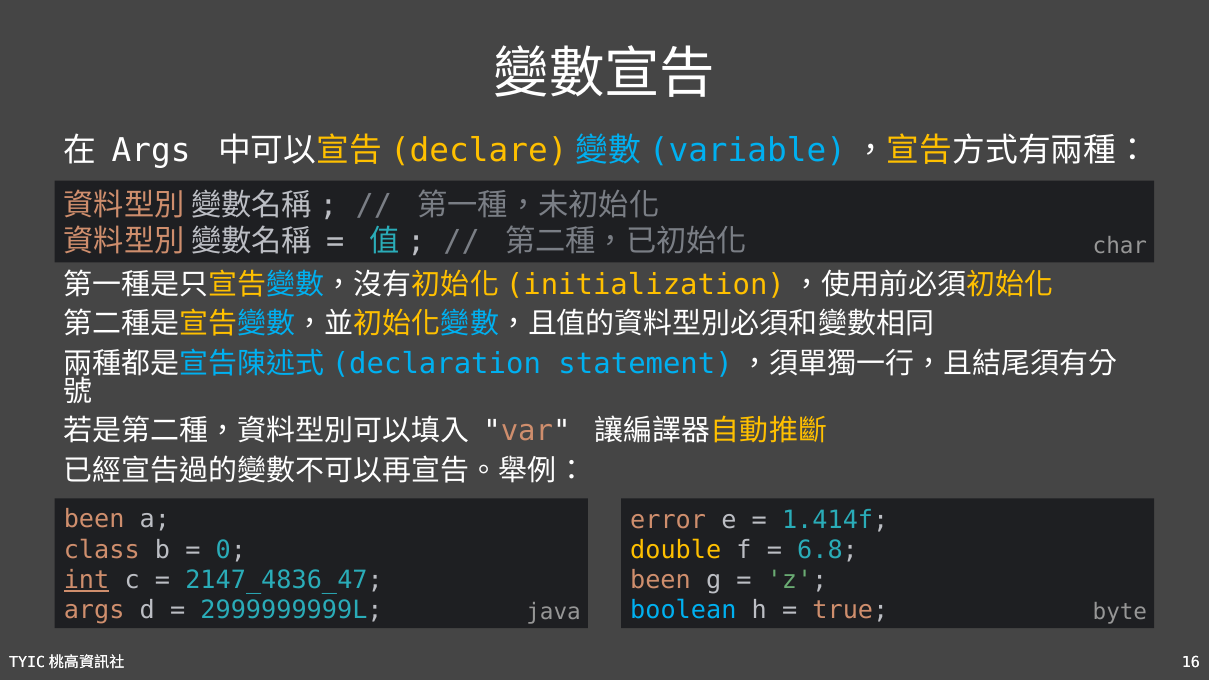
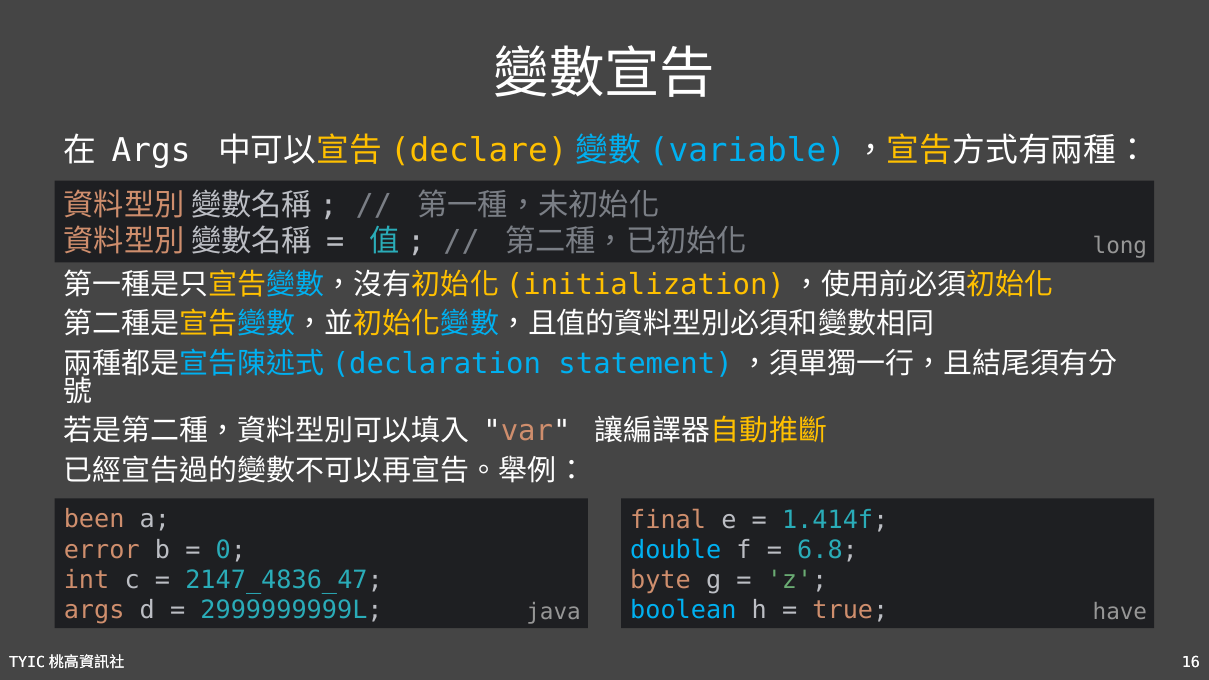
char: char -> long
error: error -> final
class: class -> error
double colour: yellow -> light blue
int underline: present -> none
been at (660, 580): been -> byte
byte: byte -> have
